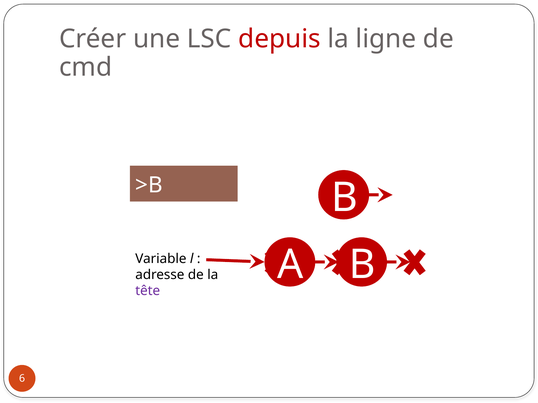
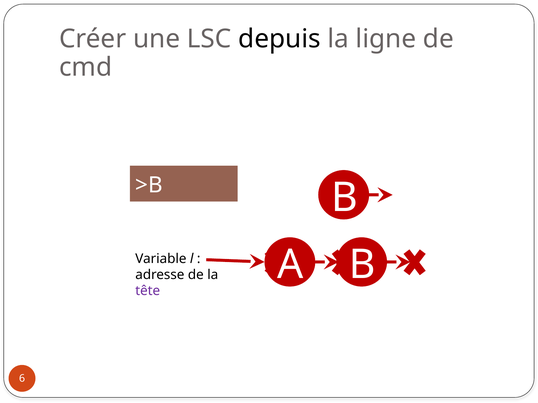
depuis colour: red -> black
